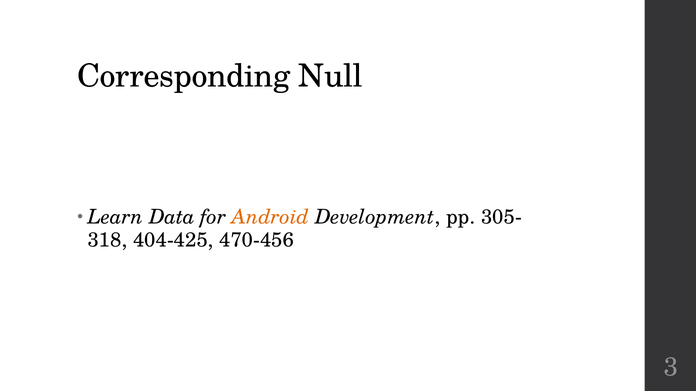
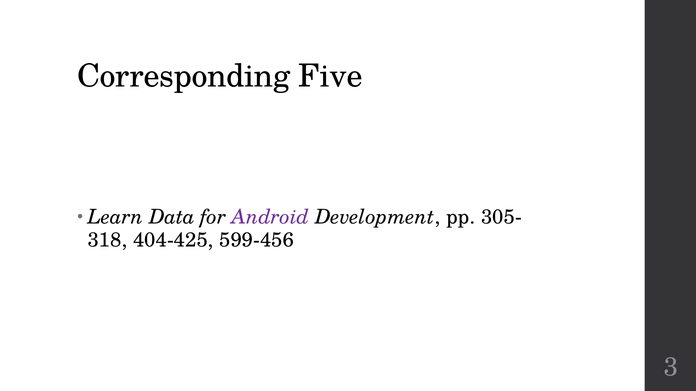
Null: Null -> Five
Android colour: orange -> purple
470-456: 470-456 -> 599-456
